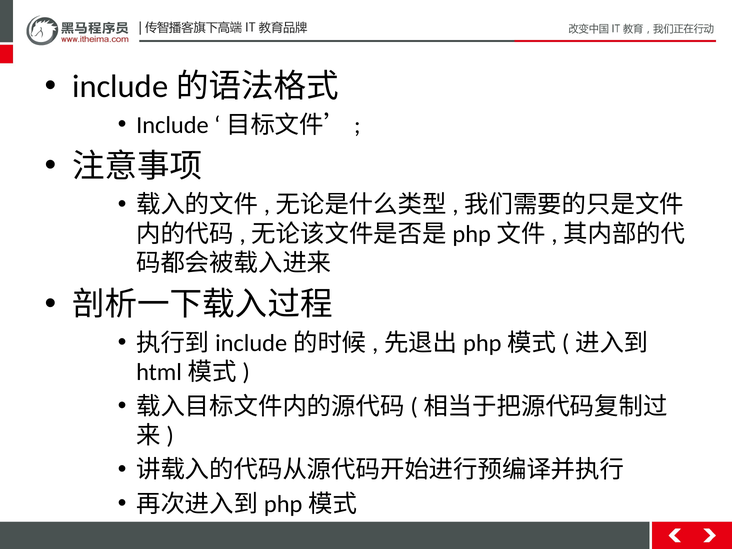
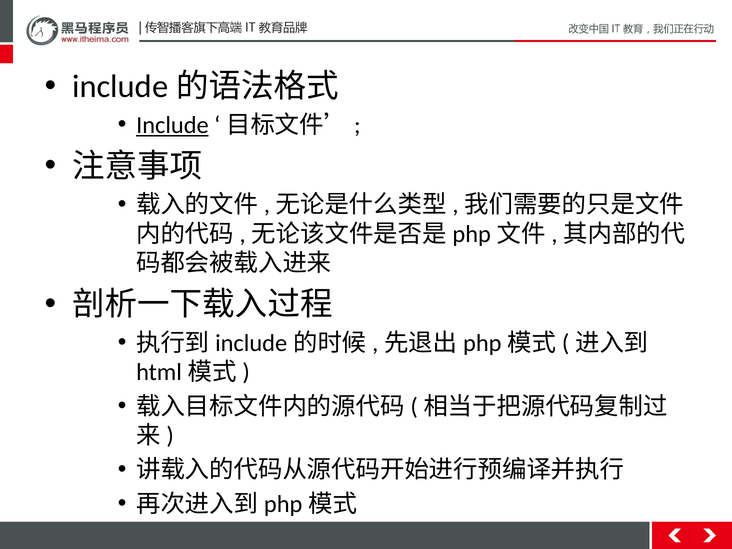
Include underline: none -> present
